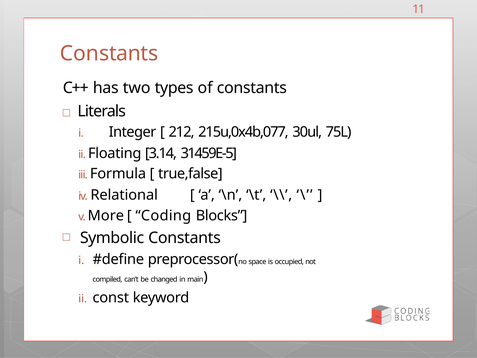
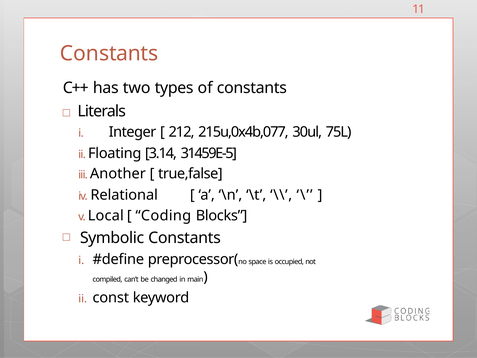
Formula: Formula -> Another
More: More -> Local
